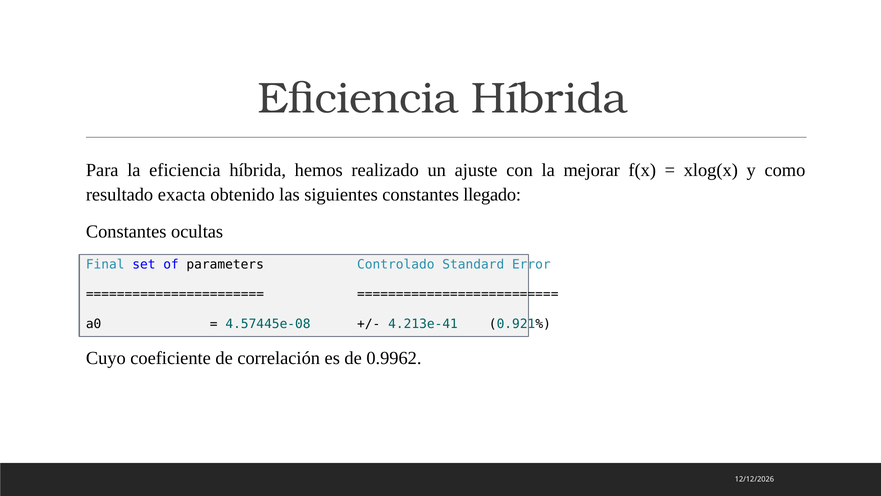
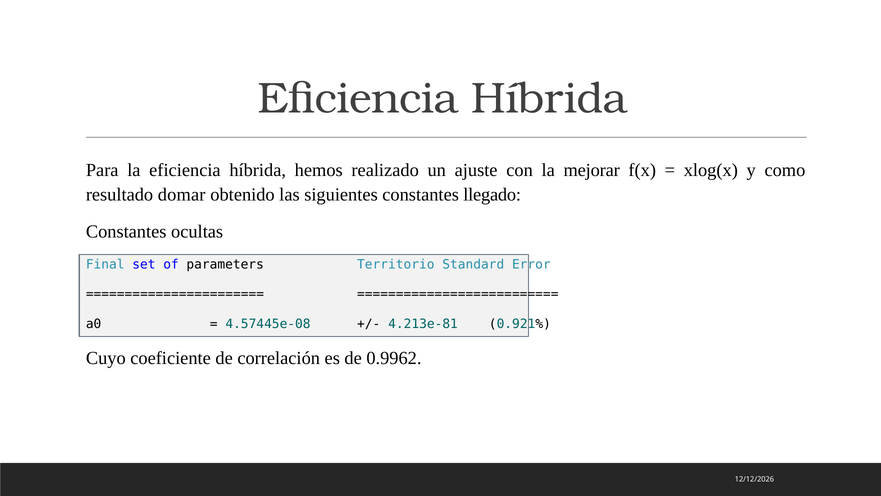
exacta: exacta -> domar
Controlado: Controlado -> Territorio
4.213e-41: 4.213e-41 -> 4.213e-81
